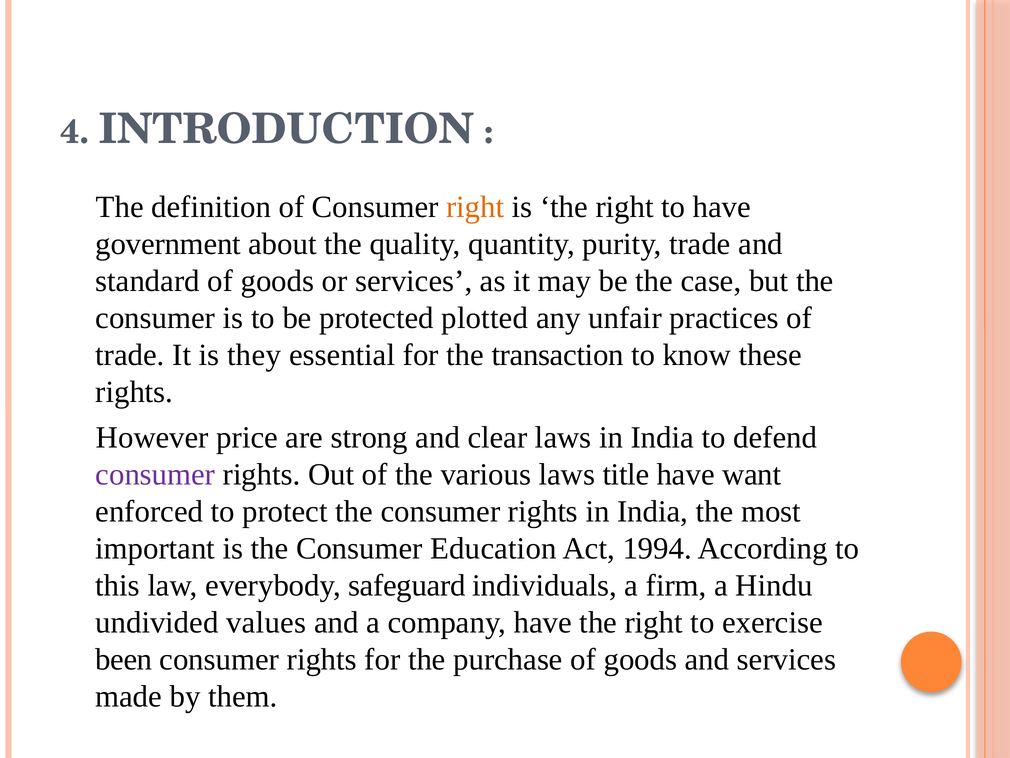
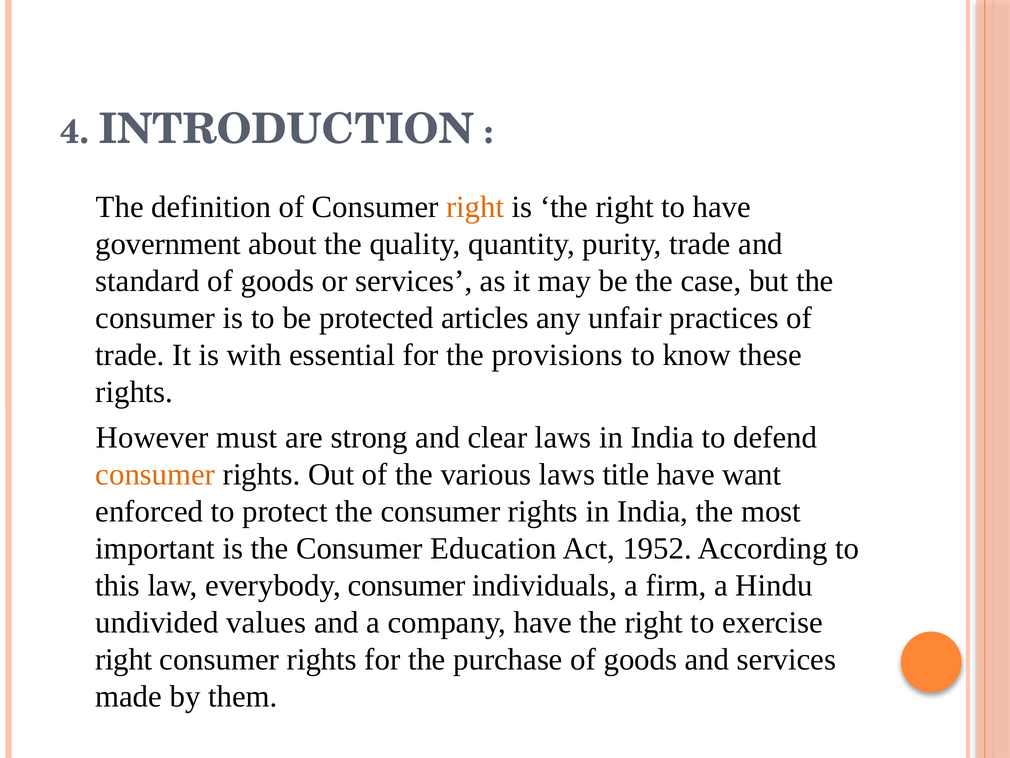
plotted: plotted -> articles
they: they -> with
transaction: transaction -> provisions
price: price -> must
consumer at (155, 474) colour: purple -> orange
1994: 1994 -> 1952
everybody safeguard: safeguard -> consumer
been at (124, 659): been -> right
